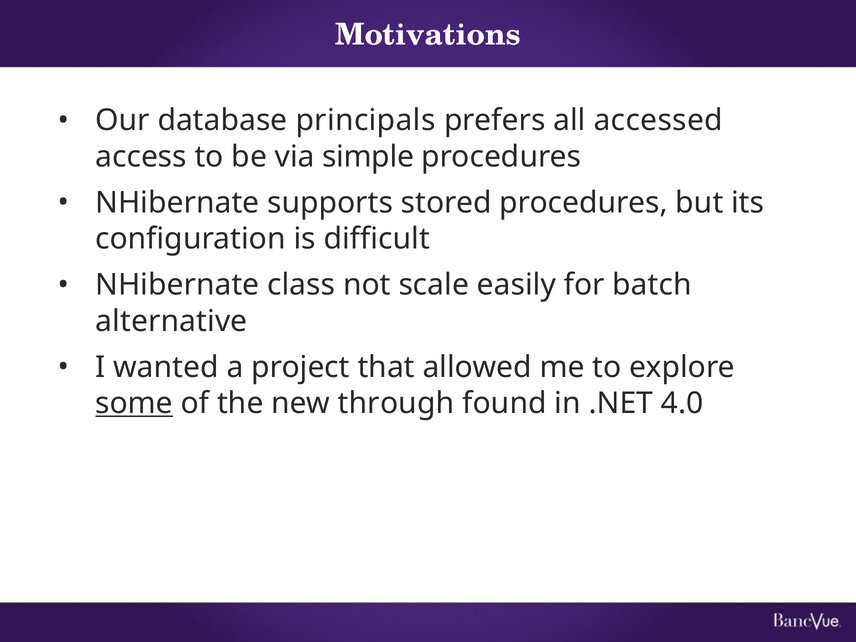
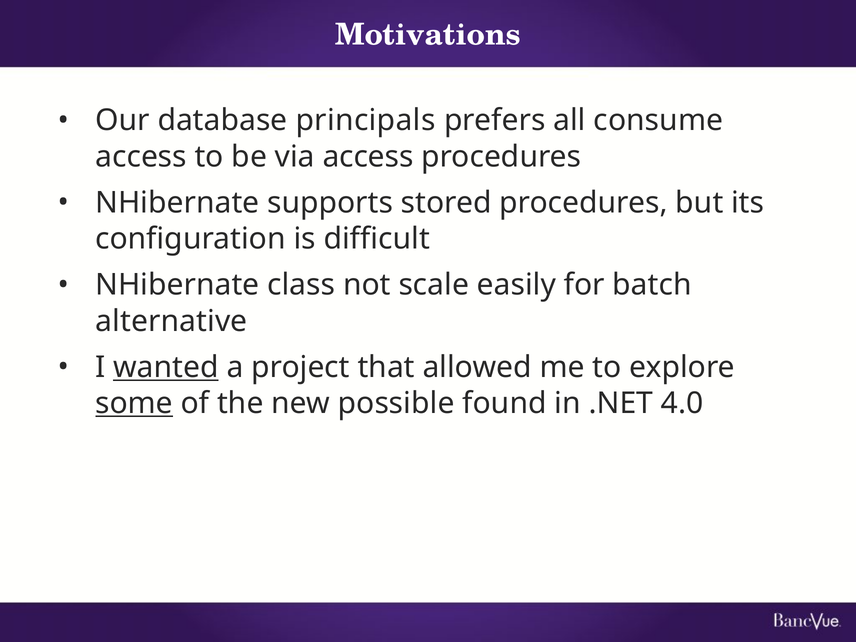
accessed: accessed -> consume
via simple: simple -> access
wanted underline: none -> present
through: through -> possible
